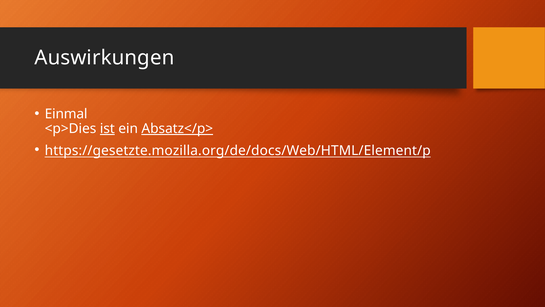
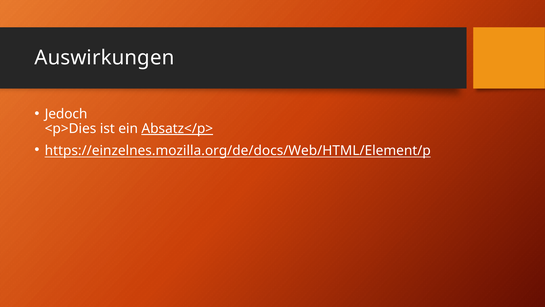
Einmal: Einmal -> Jedoch
ist underline: present -> none
https://gesetzte.mozilla.org/de/docs/Web/HTML/Element/p: https://gesetzte.mozilla.org/de/docs/Web/HTML/Element/p -> https://einzelnes.mozilla.org/de/docs/Web/HTML/Element/p
